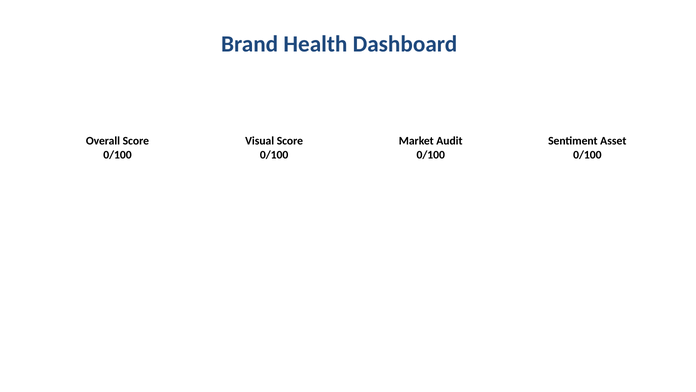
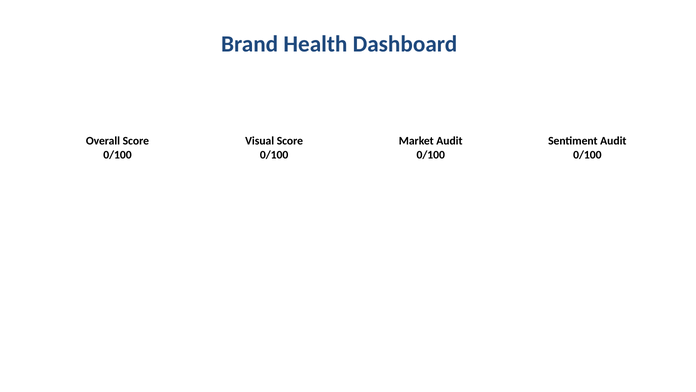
Sentiment Asset: Asset -> Audit
